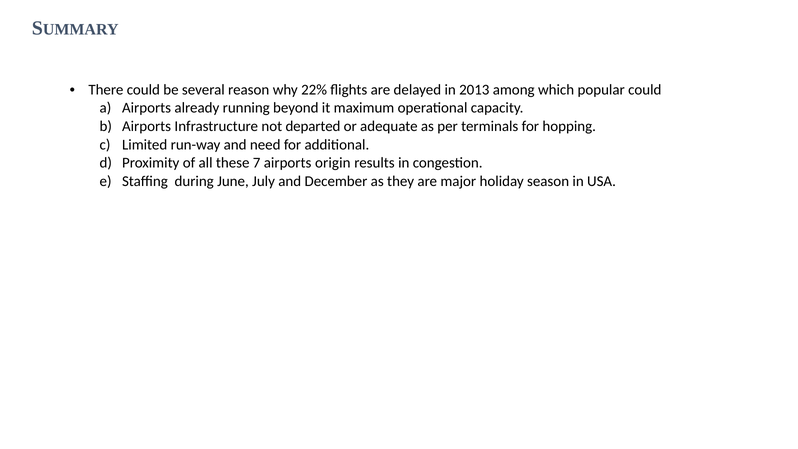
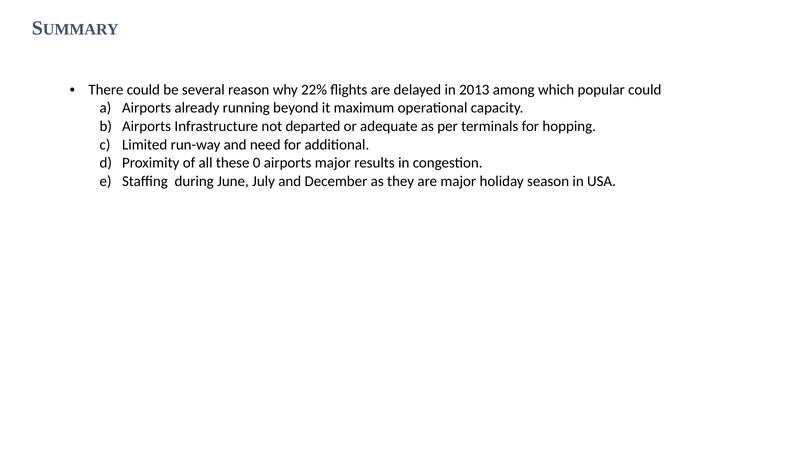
7: 7 -> 0
airports origin: origin -> major
